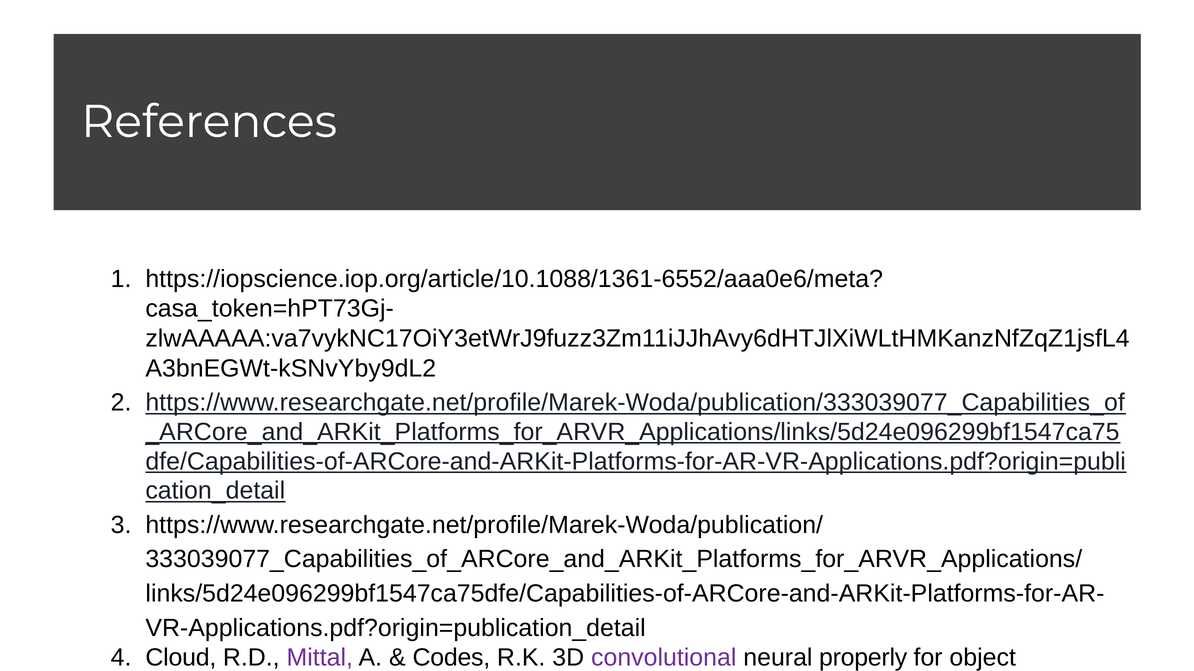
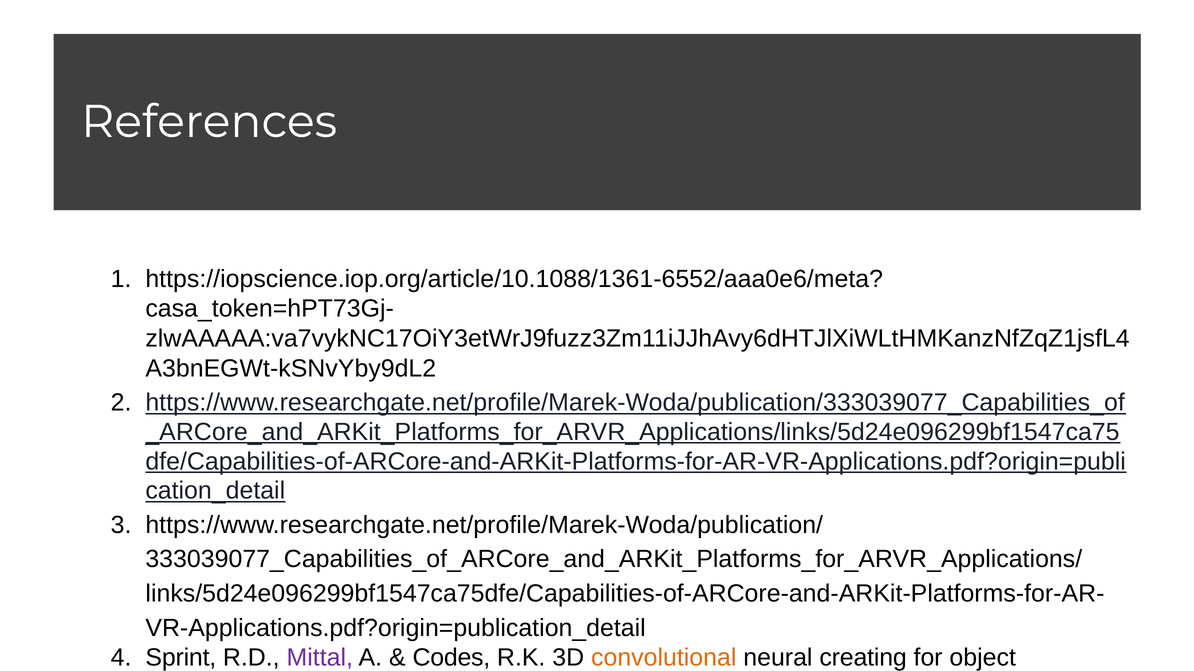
Cloud: Cloud -> Sprint
convolutional colour: purple -> orange
properly: properly -> creating
